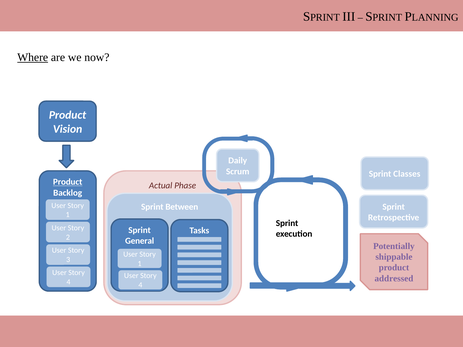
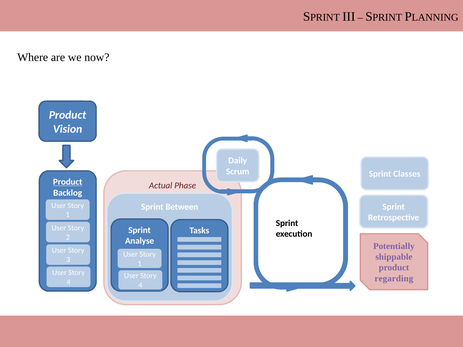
Where underline: present -> none
General: General -> Analyse
addressed: addressed -> regarding
